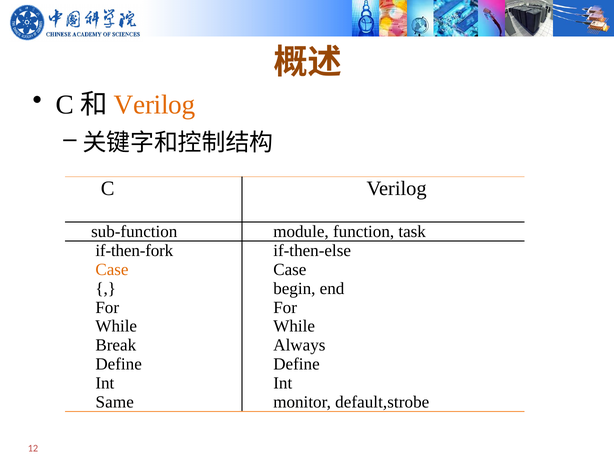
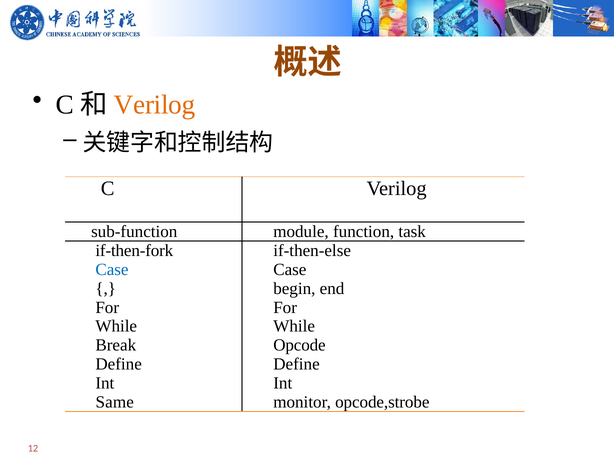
Case at (112, 270) colour: orange -> blue
Always: Always -> Opcode
default,strobe: default,strobe -> opcode,strobe
